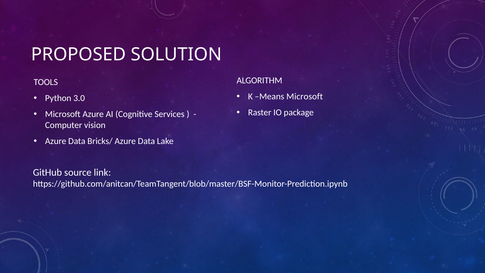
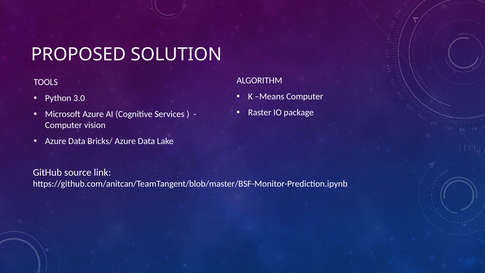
Means Microsoft: Microsoft -> Computer
